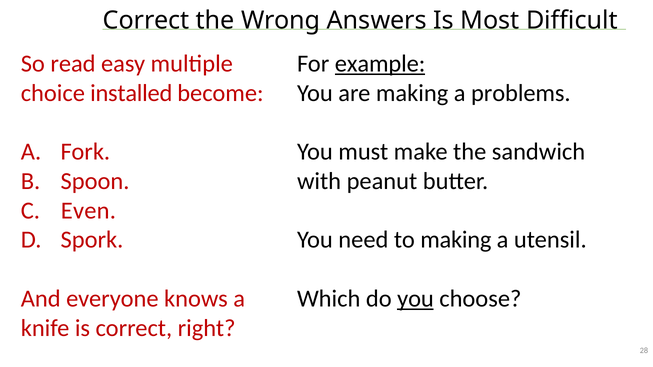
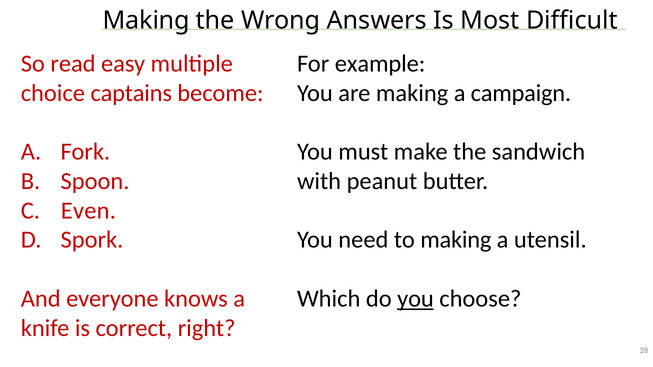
Correct at (146, 20): Correct -> Making
example underline: present -> none
installed: installed -> captains
problems: problems -> campaign
